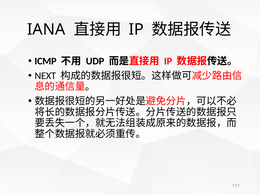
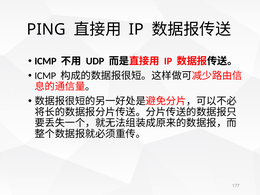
IANA: IANA -> PING
NEXT at (45, 76): NEXT -> ICMP
